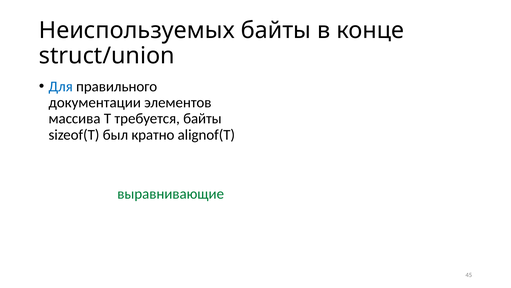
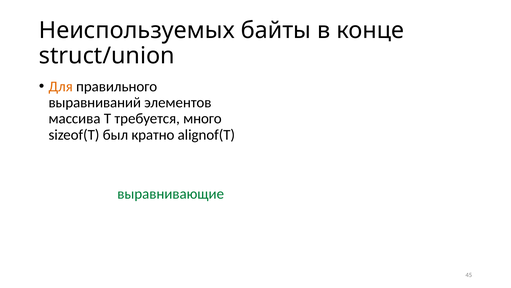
Для colour: blue -> orange
документации: документации -> выравниваний
требуется байты: байты -> много
